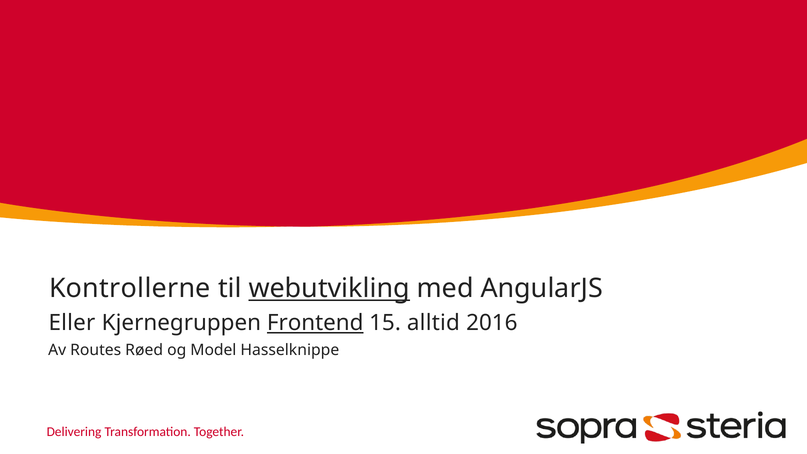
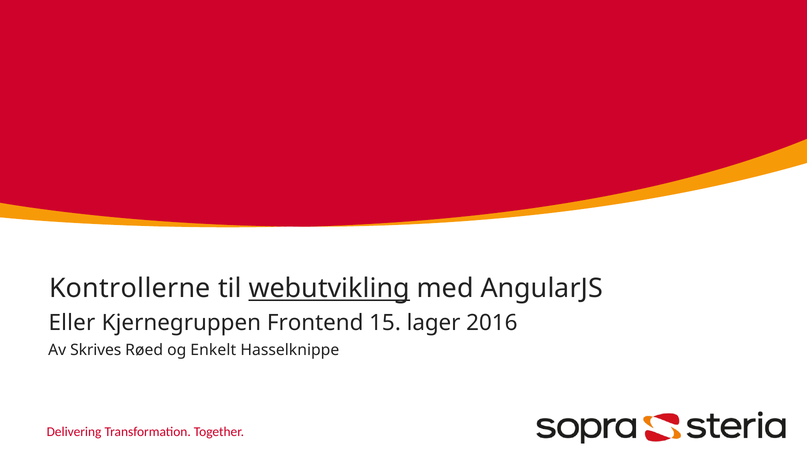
Frontend underline: present -> none
alltid: alltid -> lager
Routes: Routes -> Skrives
Model: Model -> Enkelt
